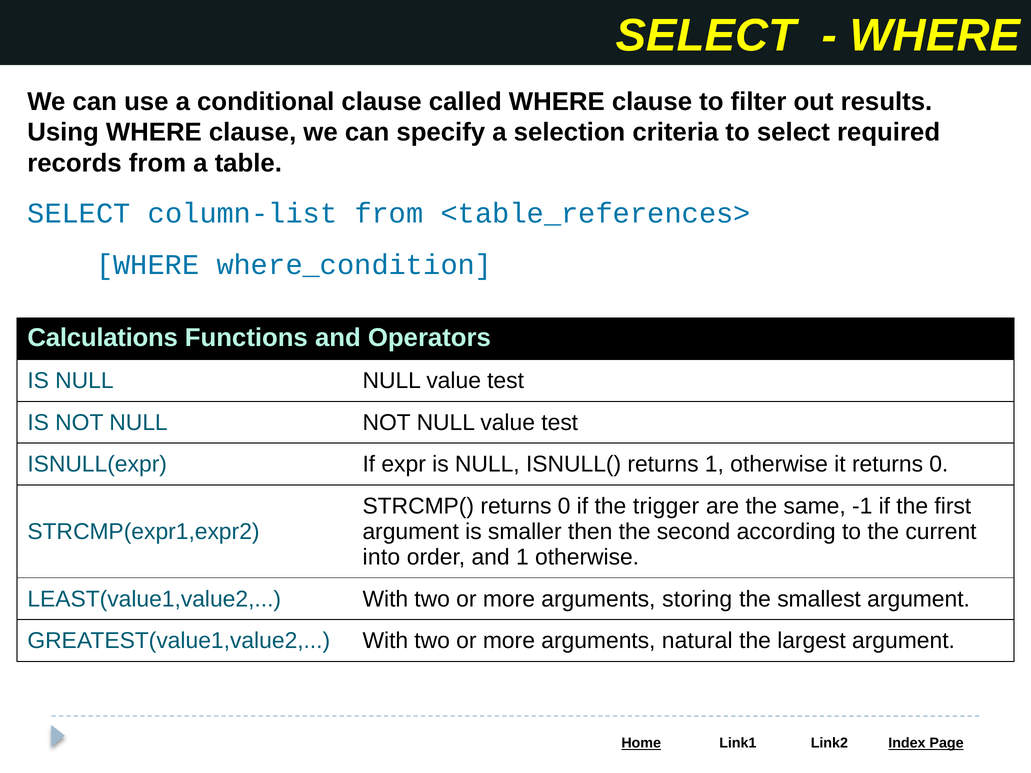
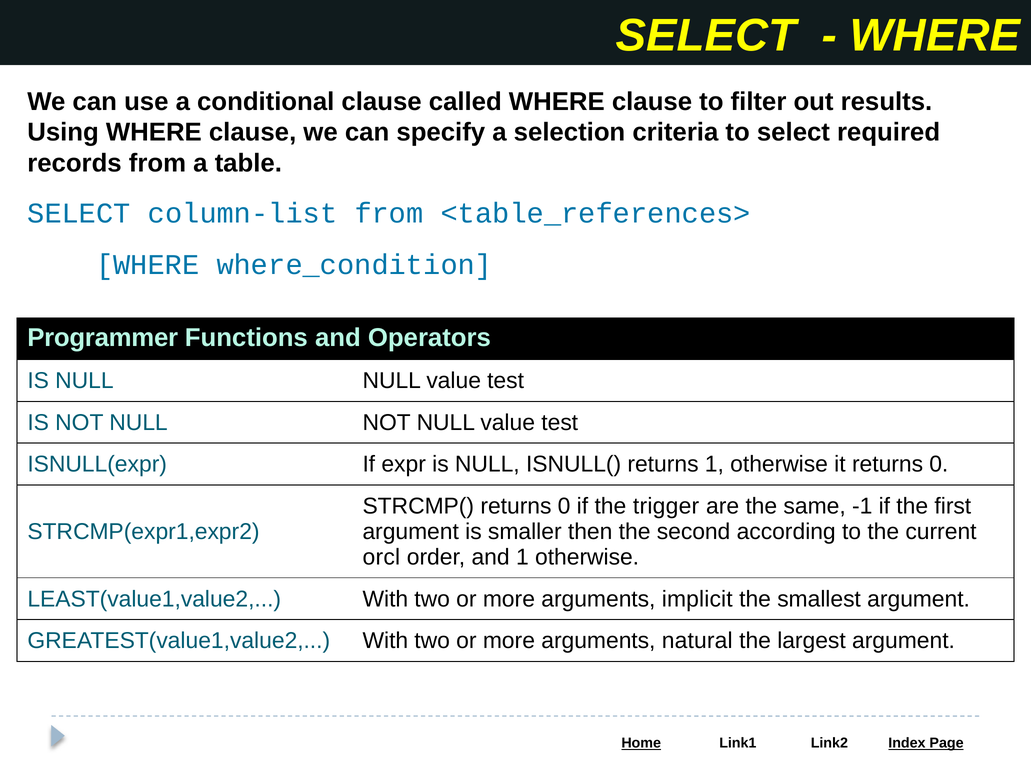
Calculations: Calculations -> Programmer
into: into -> orcl
storing: storing -> implicit
